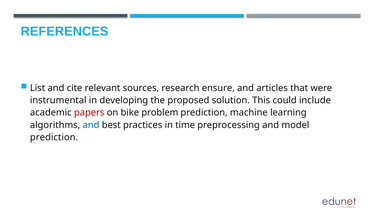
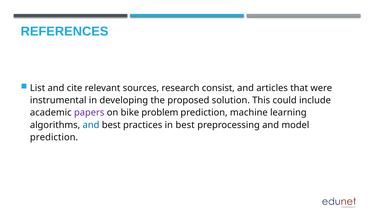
ensure: ensure -> consist
papers colour: red -> purple
in time: time -> best
